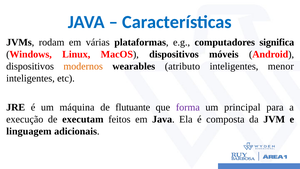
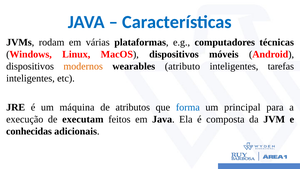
significa: significa -> técnicas
menor: menor -> tarefas
flutuante: flutuante -> atributos
forma colour: purple -> blue
linguagem: linguagem -> conhecidas
